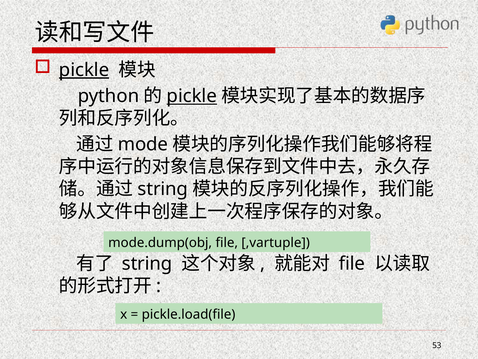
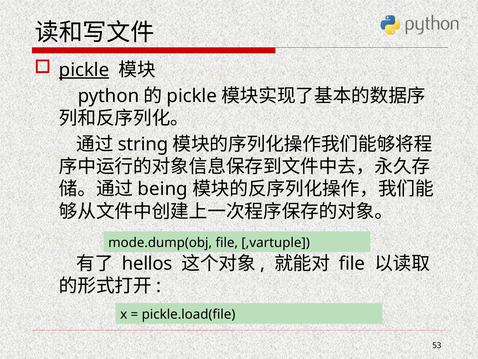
pickle at (192, 96) underline: present -> none
mode: mode -> string
string at (163, 189): string -> being
string at (147, 263): string -> hellos
